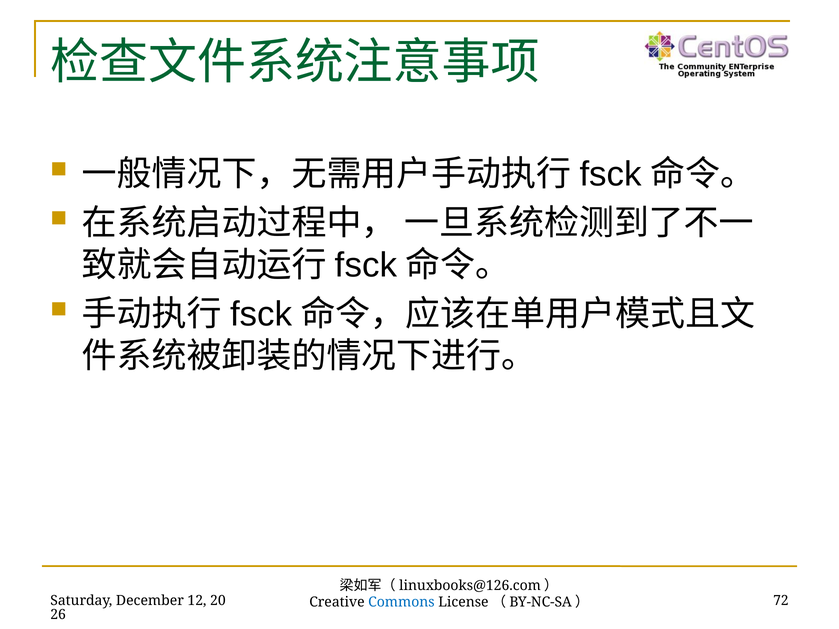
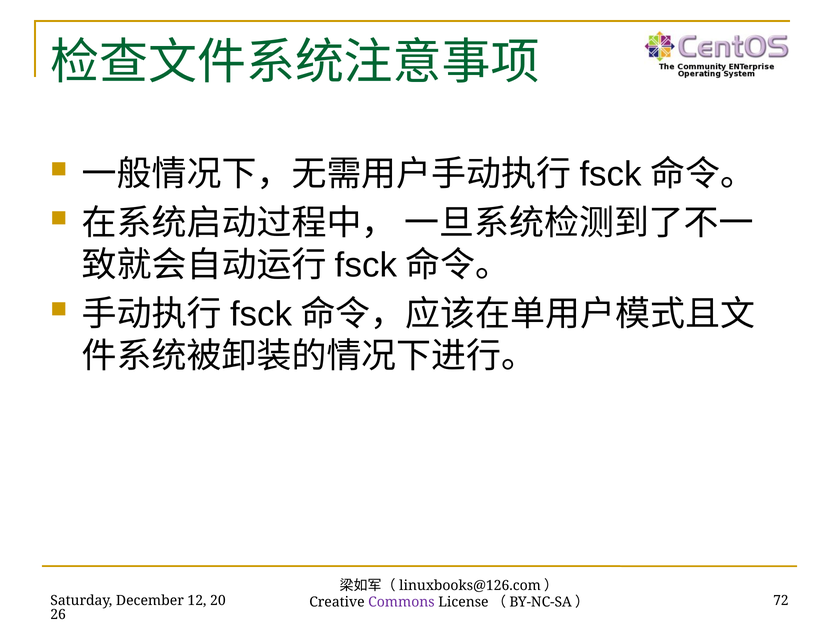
Commons colour: blue -> purple
